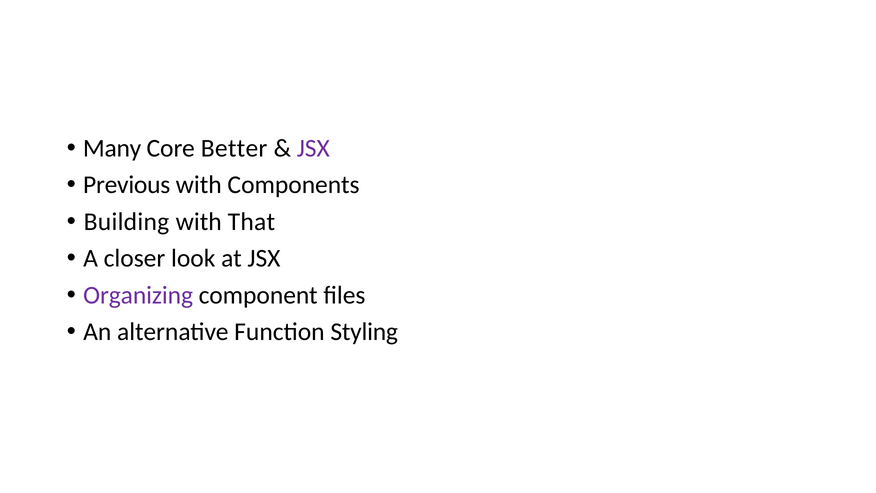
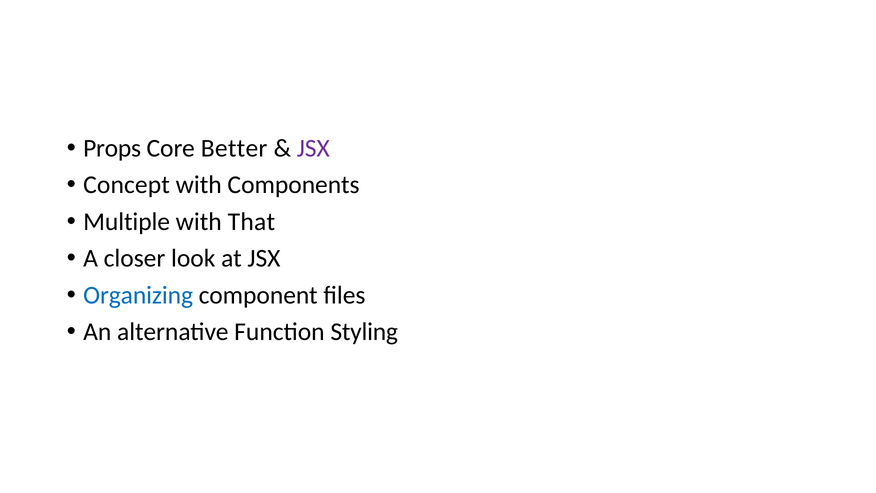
Many: Many -> Props
Previous: Previous -> Concept
Building: Building -> Multiple
Organizing colour: purple -> blue
